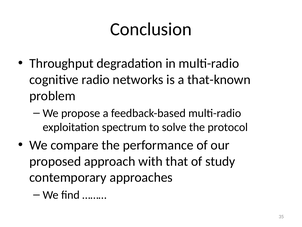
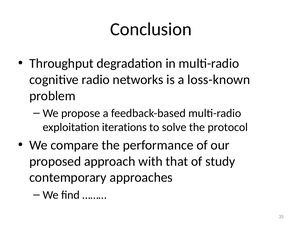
that-known: that-known -> loss-known
spectrum: spectrum -> iterations
